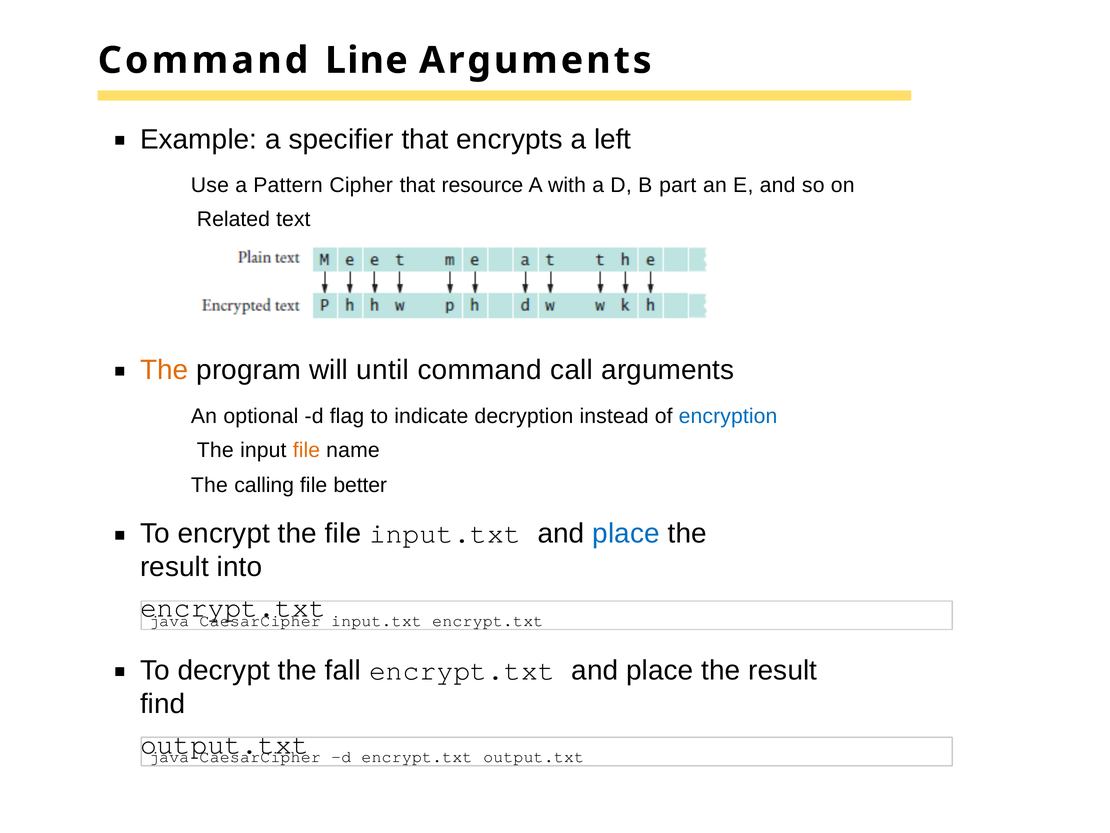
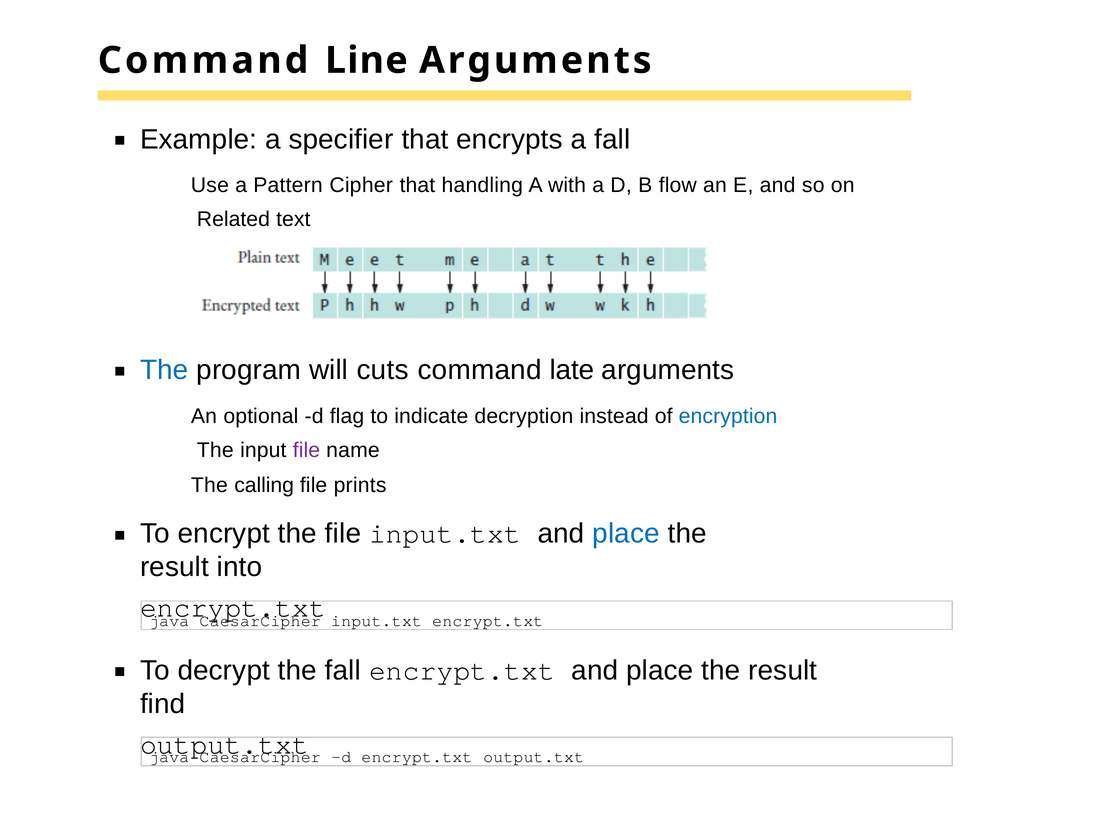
a left: left -> fall
resource: resource -> handling
part: part -> flow
The at (164, 370) colour: orange -> blue
until: until -> cuts
call: call -> late
file at (306, 450) colour: orange -> purple
better: better -> prints
